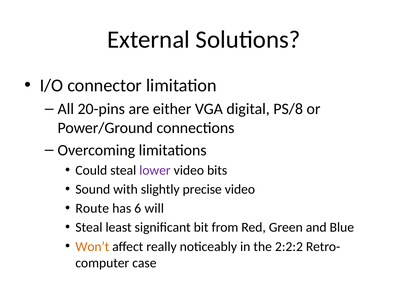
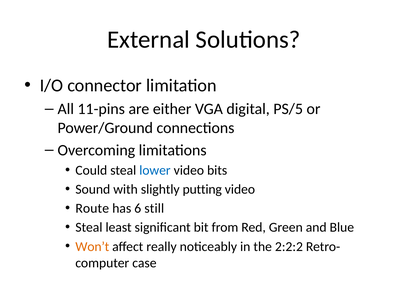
20-pins: 20-pins -> 11-pins
PS/8: PS/8 -> PS/5
lower colour: purple -> blue
precise: precise -> putting
will: will -> still
